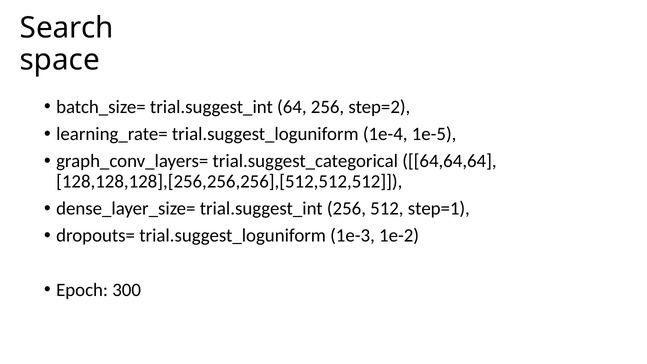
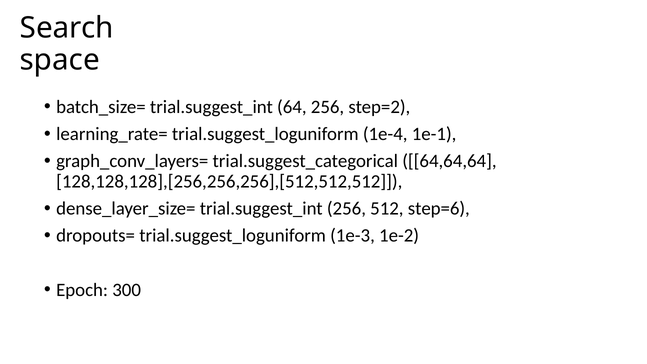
1e-5: 1e-5 -> 1e-1
step=1: step=1 -> step=6
